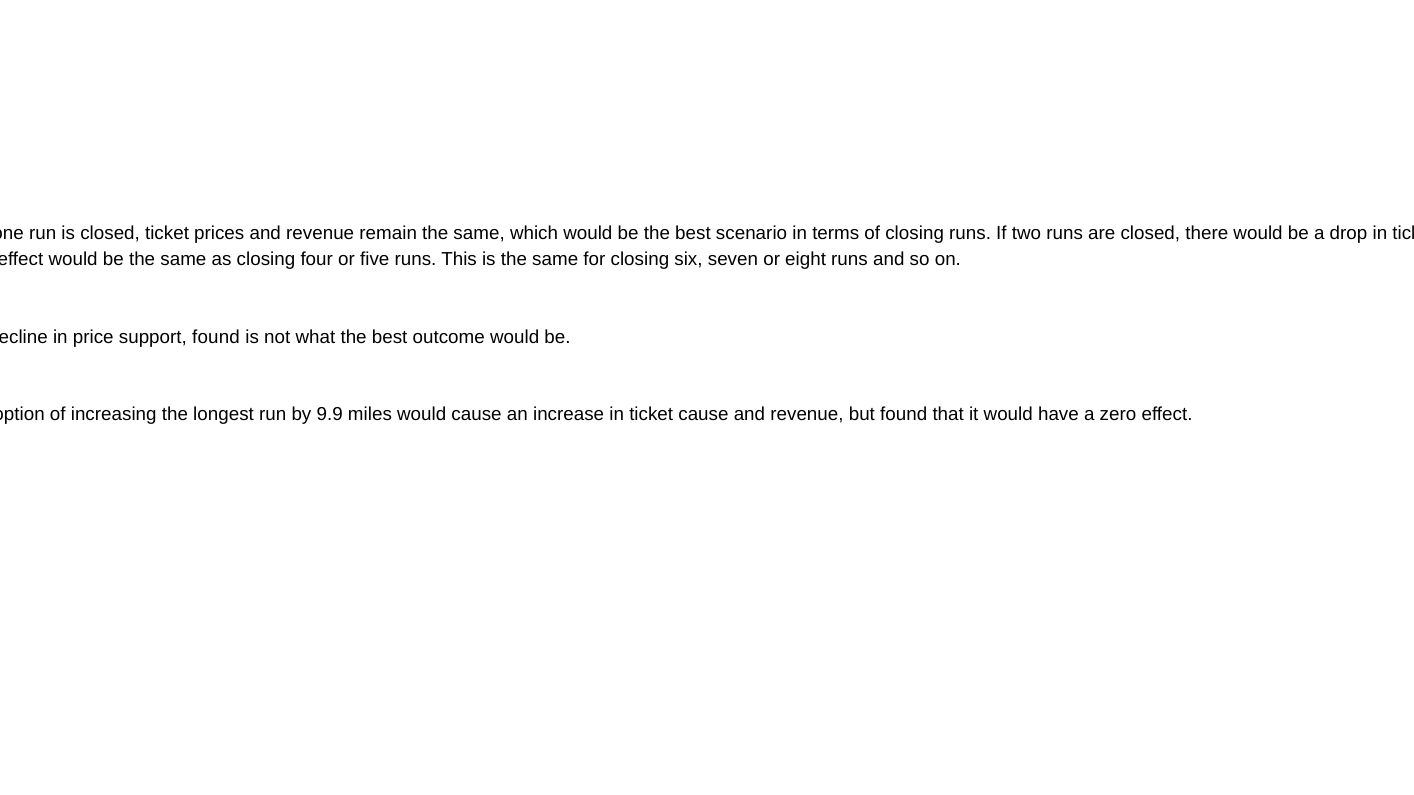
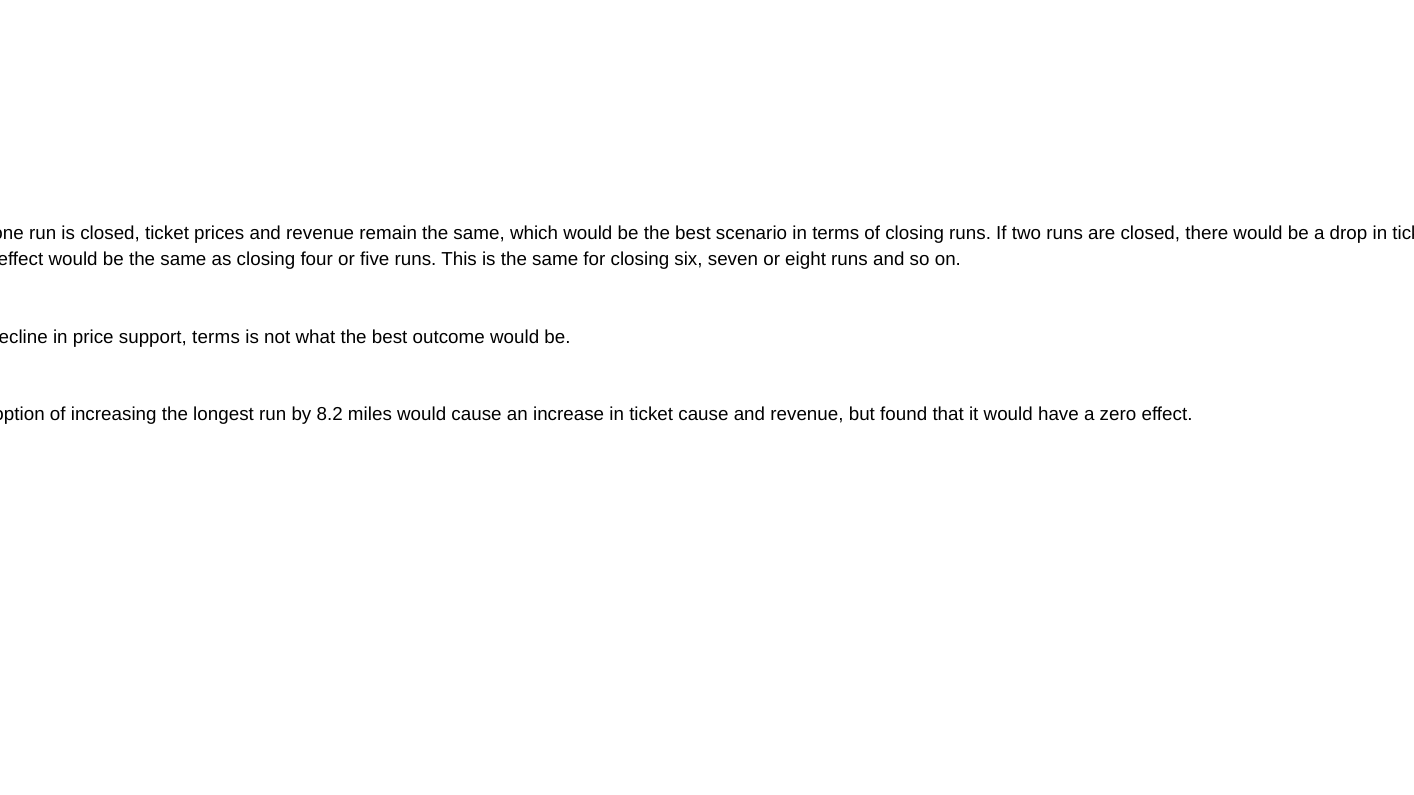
support found: found -> terms
9.9: 9.9 -> 8.2
